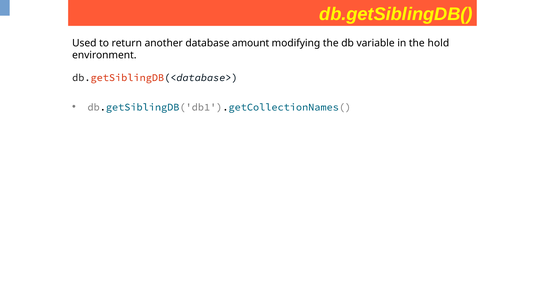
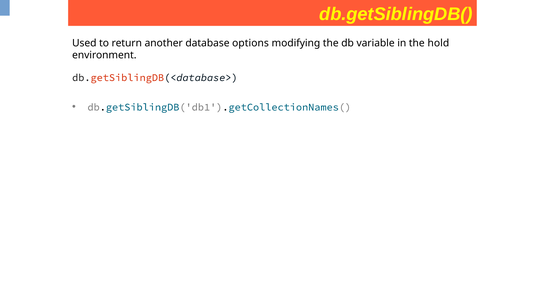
amount: amount -> options
